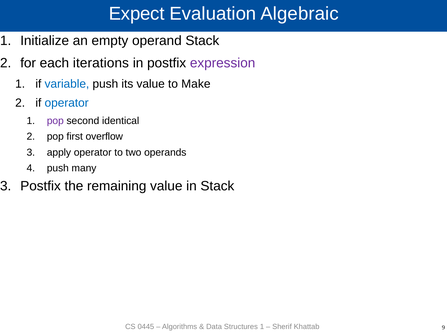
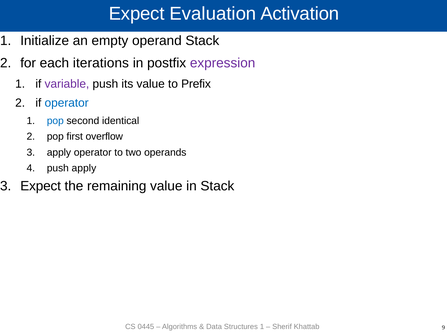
Algebraic: Algebraic -> Activation
variable colour: blue -> purple
Make: Make -> Prefix
pop at (55, 121) colour: purple -> blue
push many: many -> apply
Postfix at (41, 186): Postfix -> Expect
